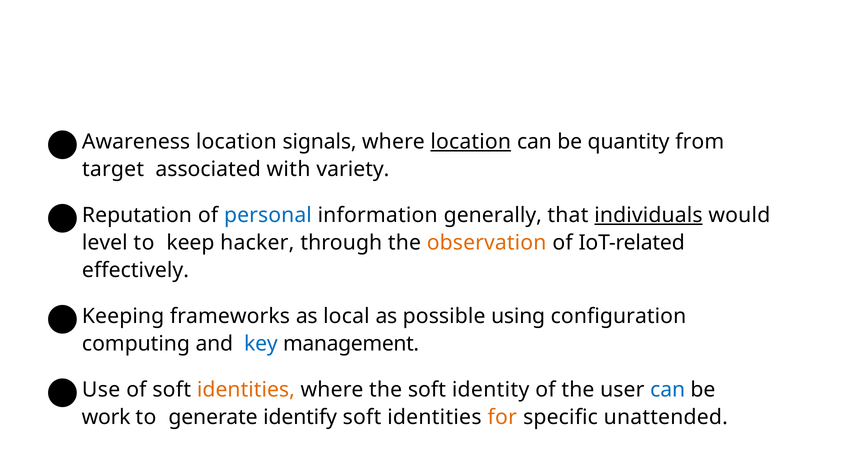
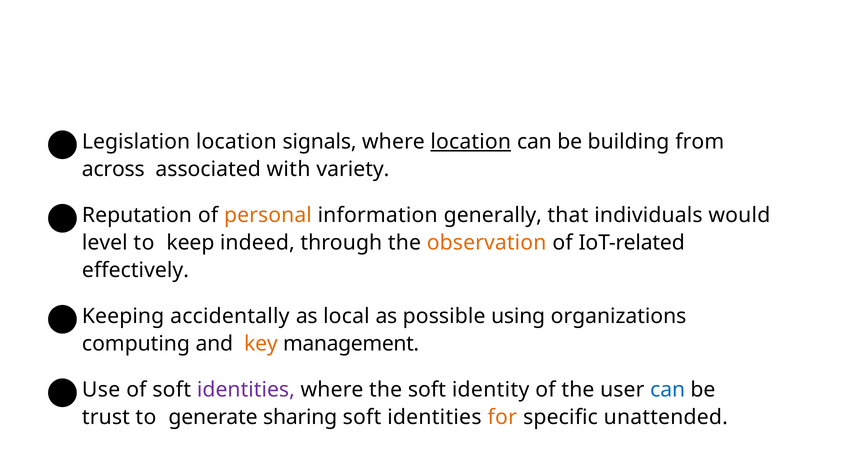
Awareness: Awareness -> Legislation
quantity: quantity -> building
target: target -> across
personal colour: blue -> orange
individuals underline: present -> none
hacker: hacker -> indeed
frameworks: frameworks -> accidentally
configuration: configuration -> organizations
key colour: blue -> orange
identities at (246, 390) colour: orange -> purple
work: work -> trust
identify: identify -> sharing
